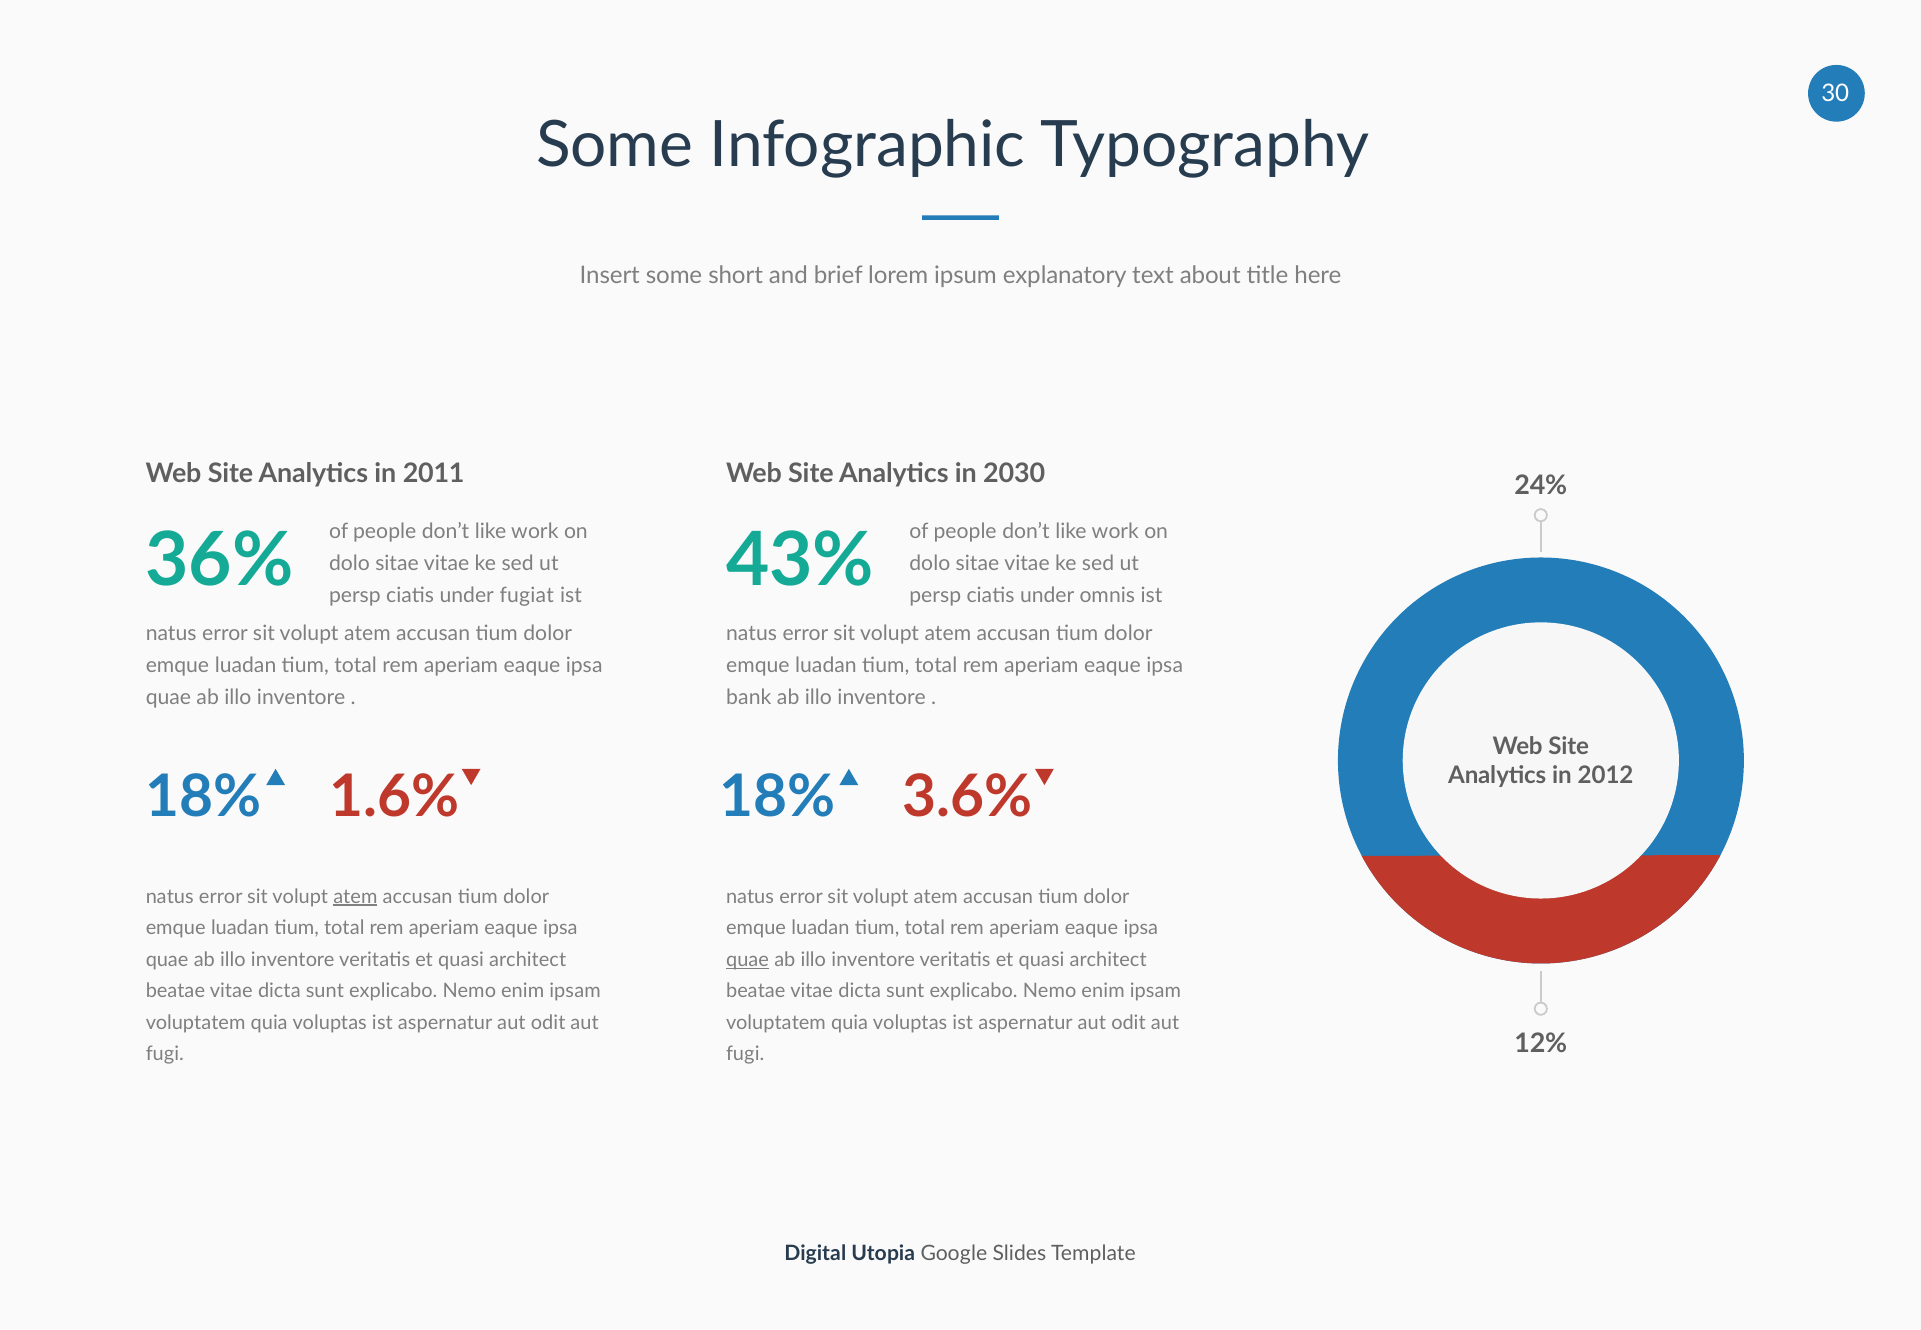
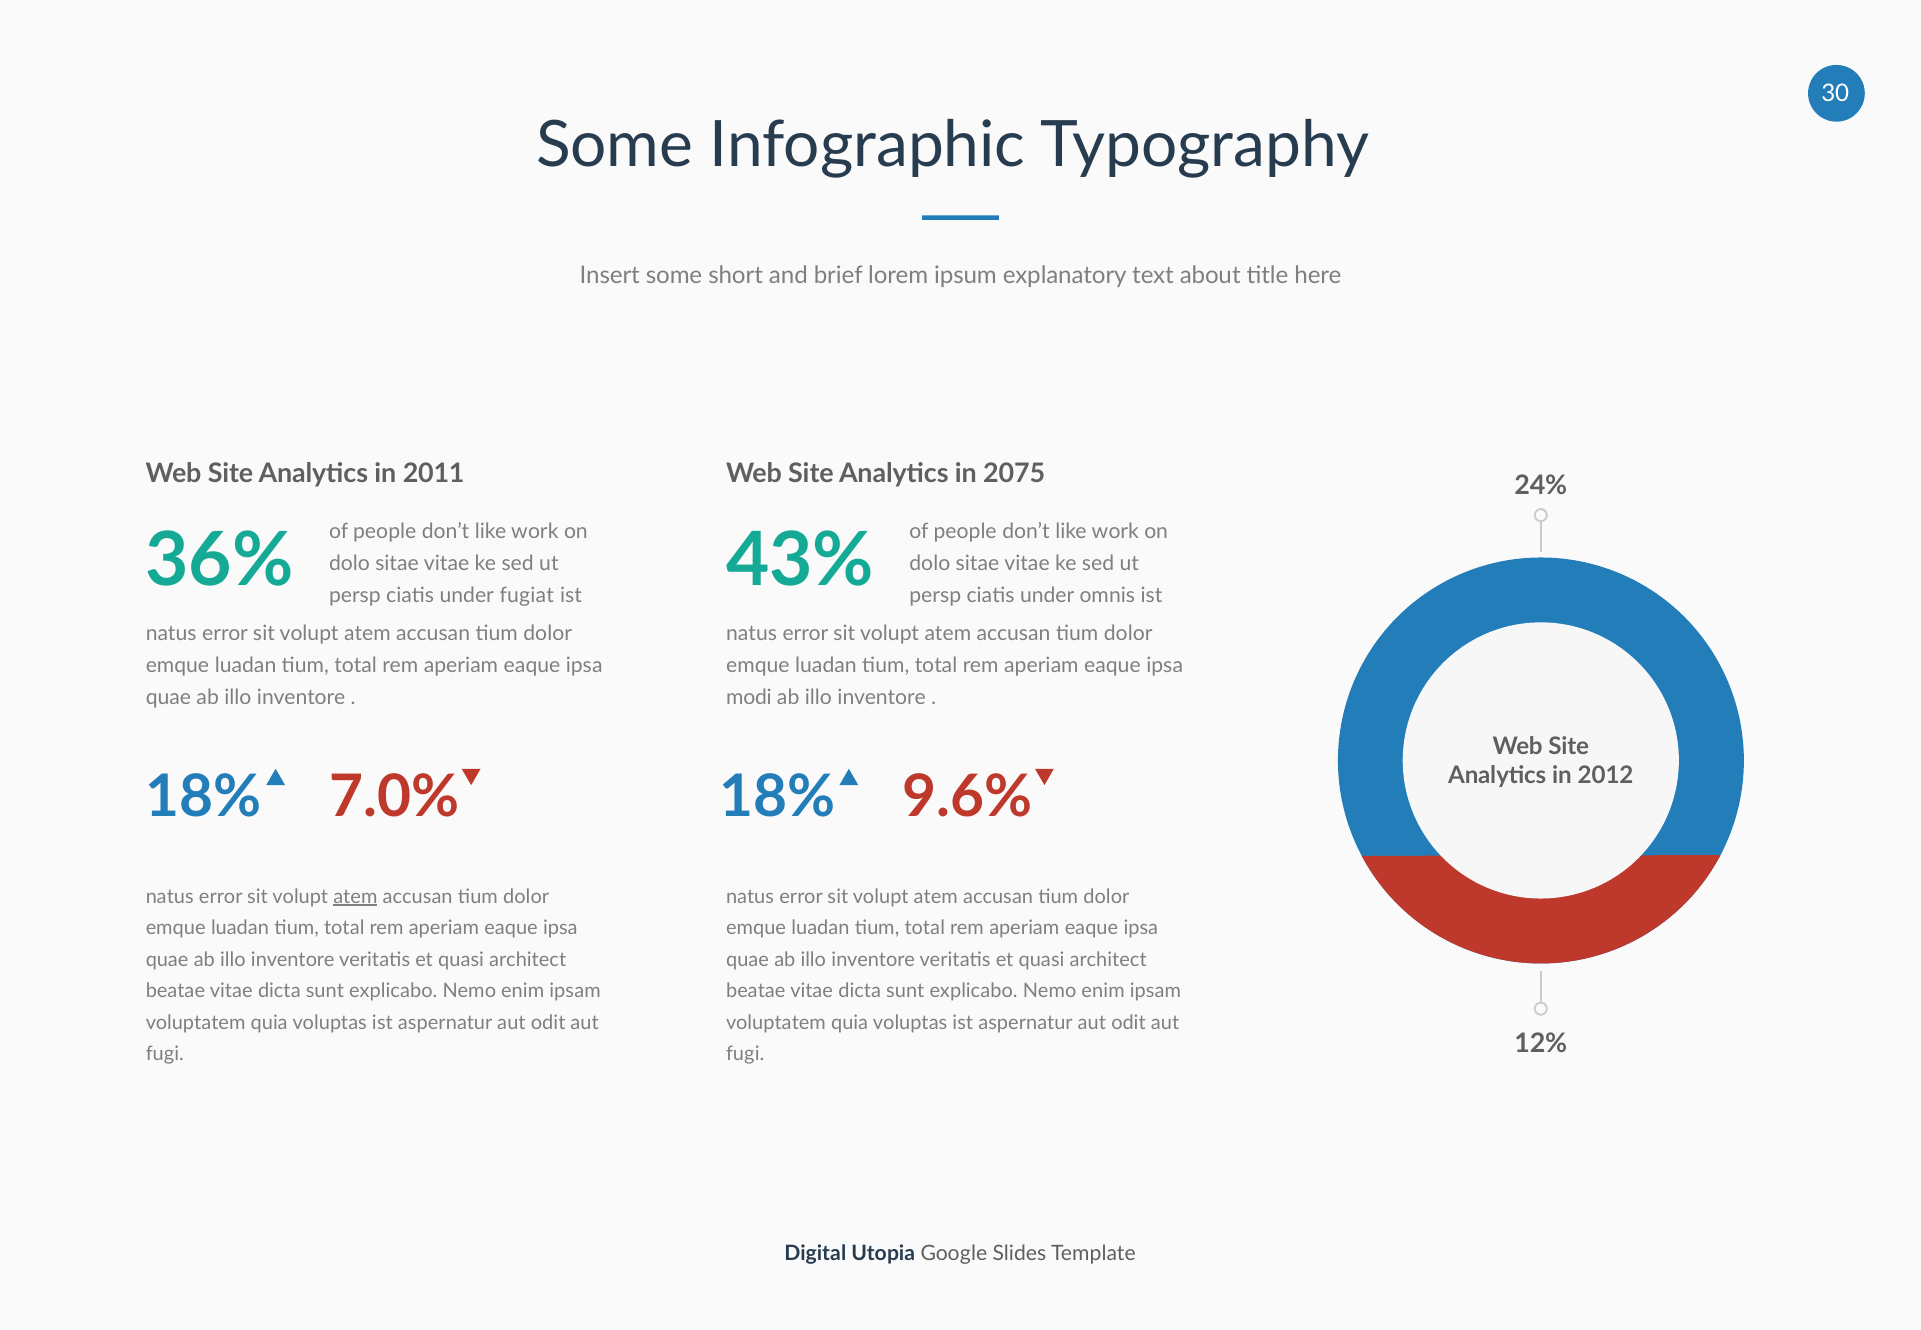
2030: 2030 -> 2075
bank: bank -> modi
1.6%: 1.6% -> 7.0%
3.6%: 3.6% -> 9.6%
quae at (748, 959) underline: present -> none
